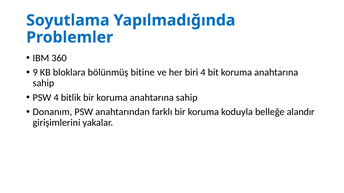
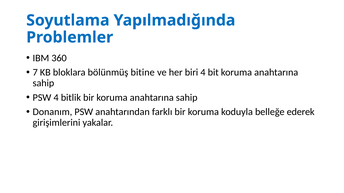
9: 9 -> 7
alandır: alandır -> ederek
